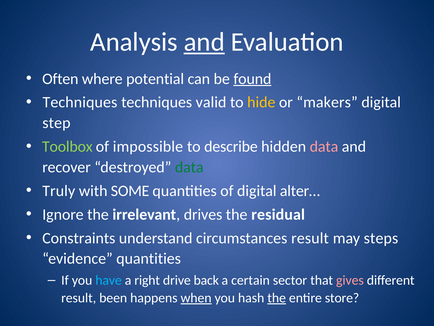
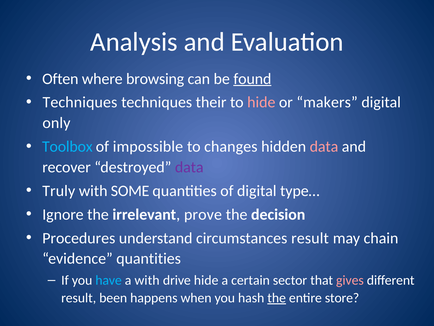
and at (204, 42) underline: present -> none
potential: potential -> browsing
valid: valid -> their
hide at (261, 102) colour: yellow -> pink
step: step -> only
Toolbox colour: light green -> light blue
describe: describe -> changes
data at (189, 167) colour: green -> purple
alter…: alter… -> type…
drives: drives -> prove
residual: residual -> decision
Constraints: Constraints -> Procedures
steps: steps -> chain
a right: right -> with
drive back: back -> hide
when underline: present -> none
